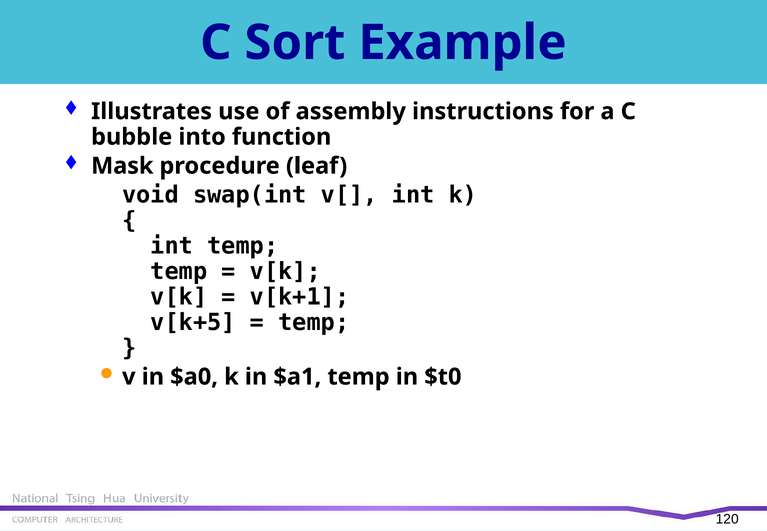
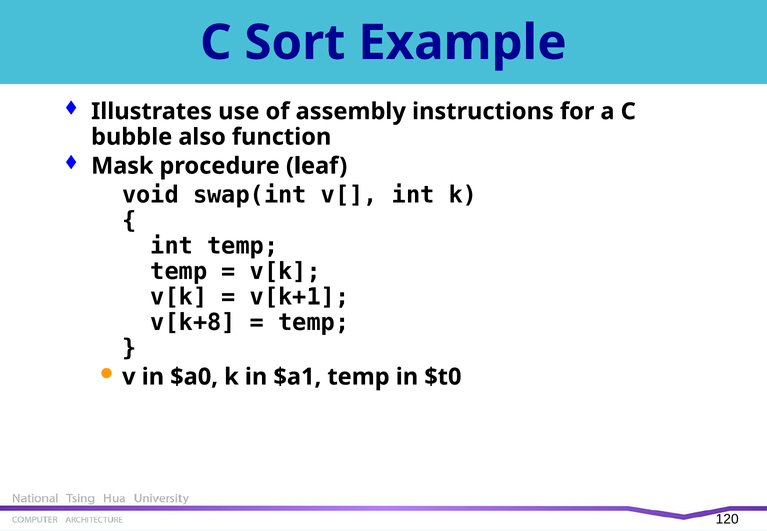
into: into -> also
v[k+5: v[k+5 -> v[k+8
